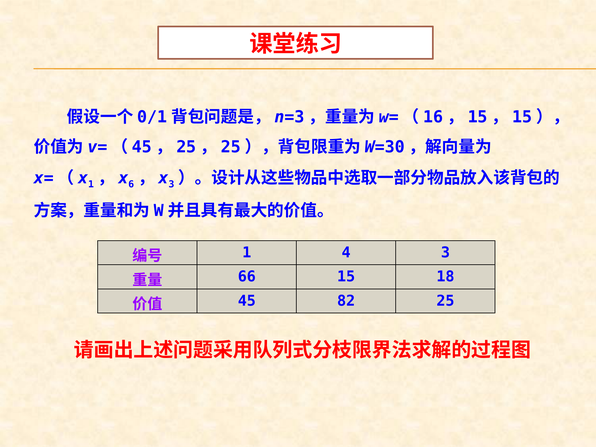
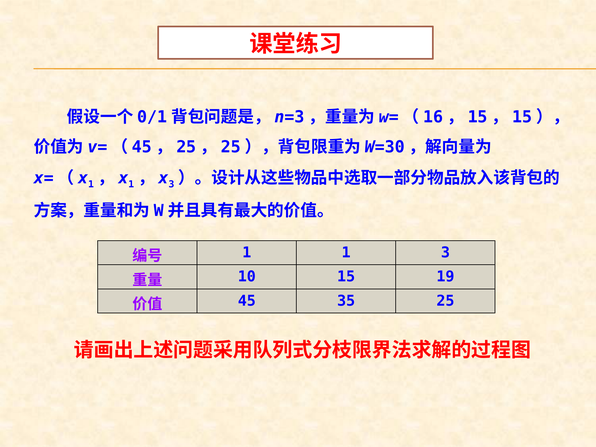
6 at (131, 184): 6 -> 1
1 4: 4 -> 1
66: 66 -> 10
18: 18 -> 19
82: 82 -> 35
